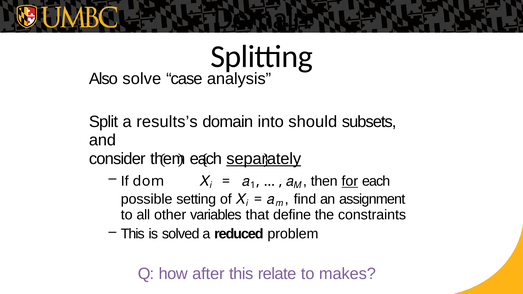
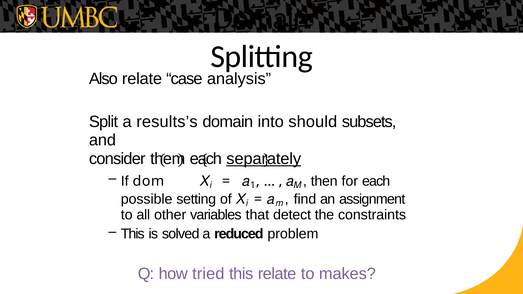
Also solve: solve -> relate
for underline: present -> none
define: define -> detect
after: after -> tried
